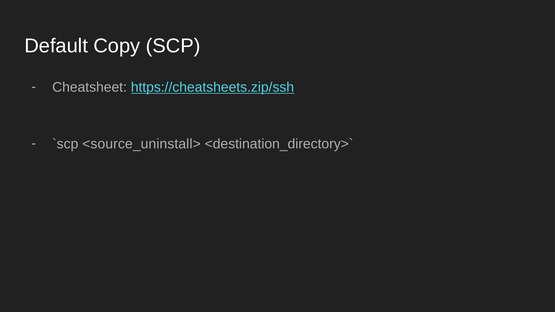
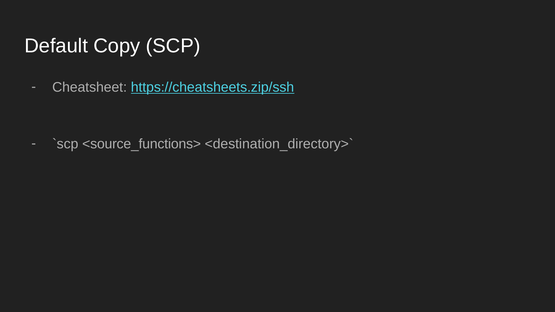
<source_uninstall>: <source_uninstall> -> <source_functions>
